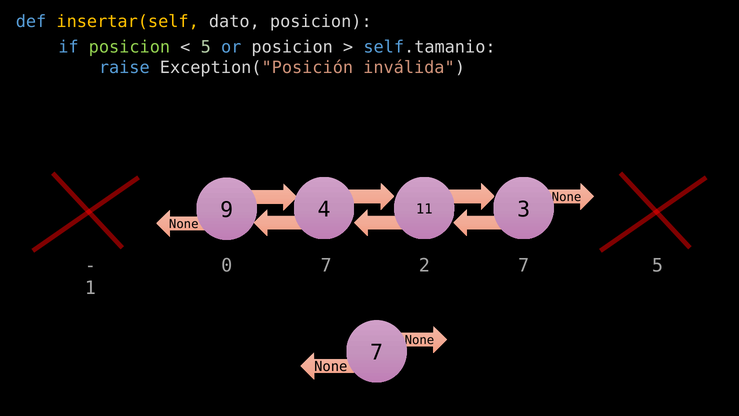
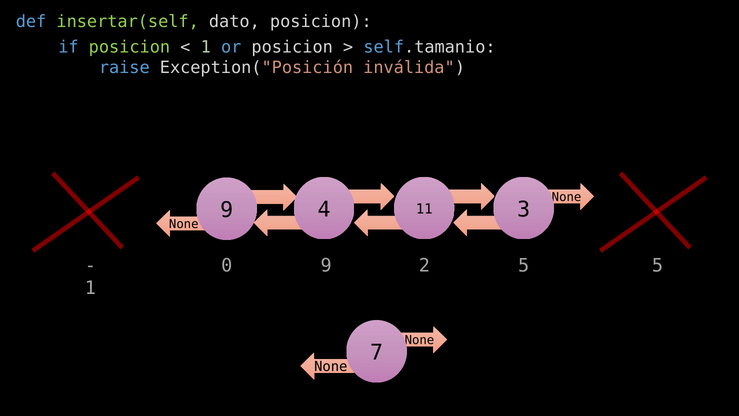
insertar(self colour: yellow -> light green
5 at (206, 47): 5 -> 1
0 7: 7 -> 9
2 7: 7 -> 5
